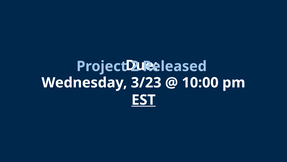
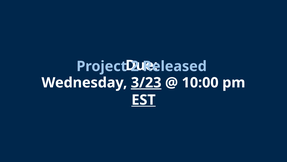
3/23 underline: none -> present
